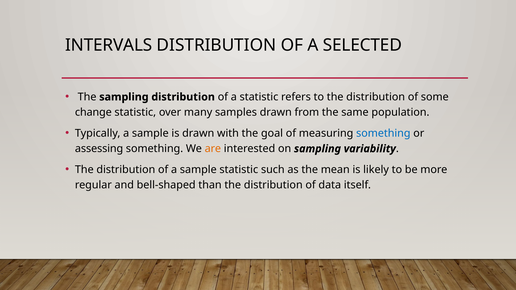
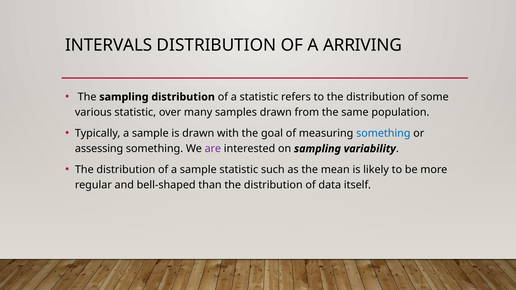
SELECTED: SELECTED -> ARRIVING
change: change -> various
are colour: orange -> purple
